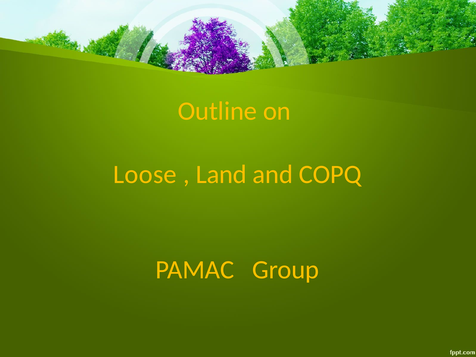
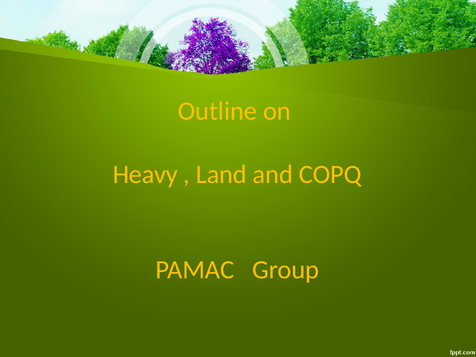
Loose: Loose -> Heavy
